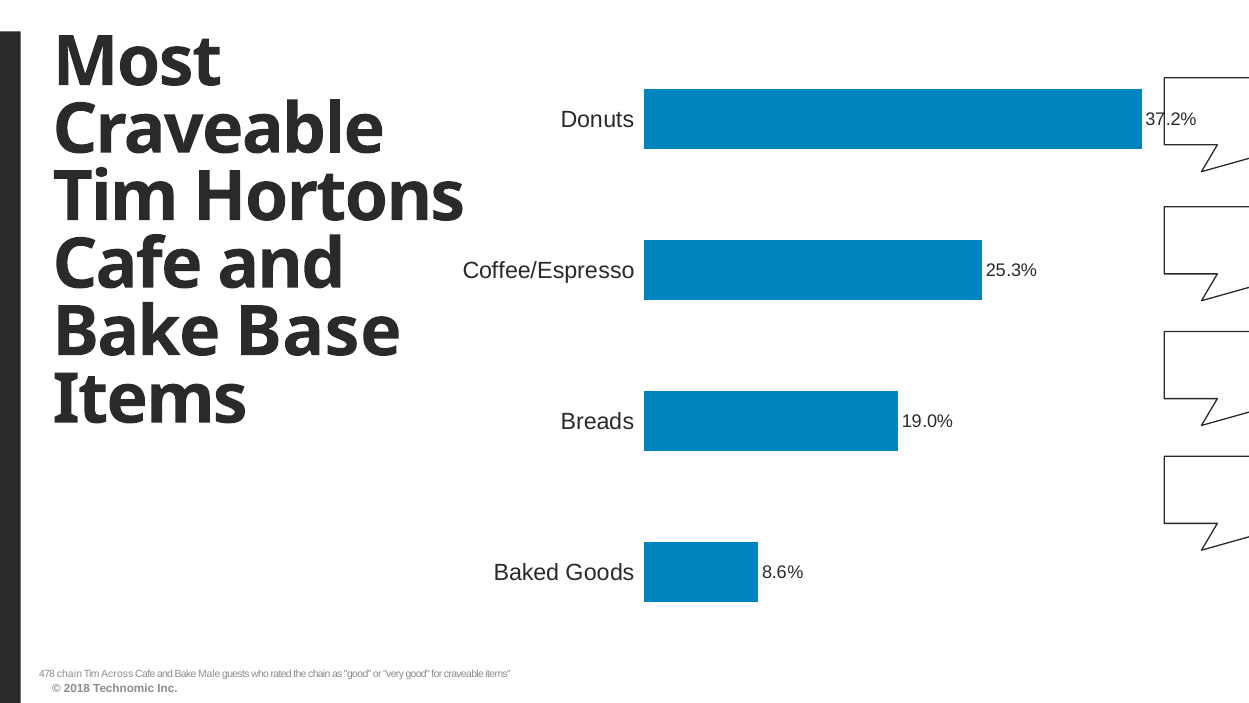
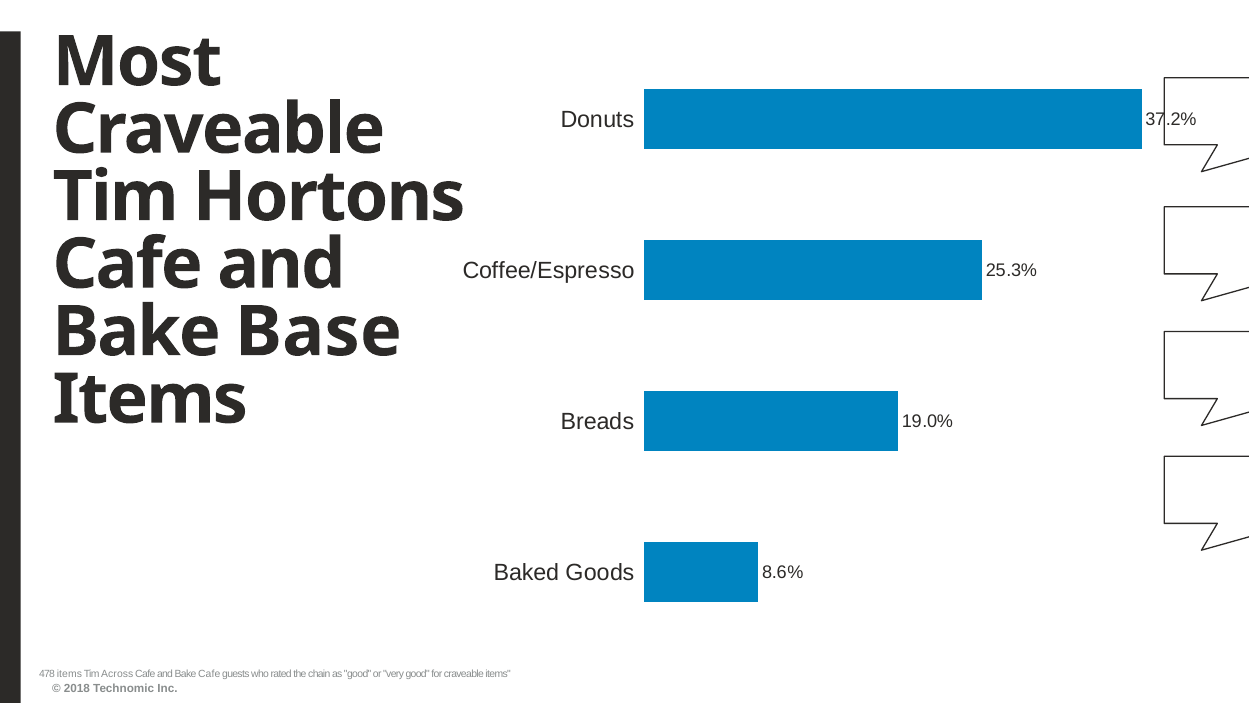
478 chain: chain -> items
Bake Male: Male -> Cafe
